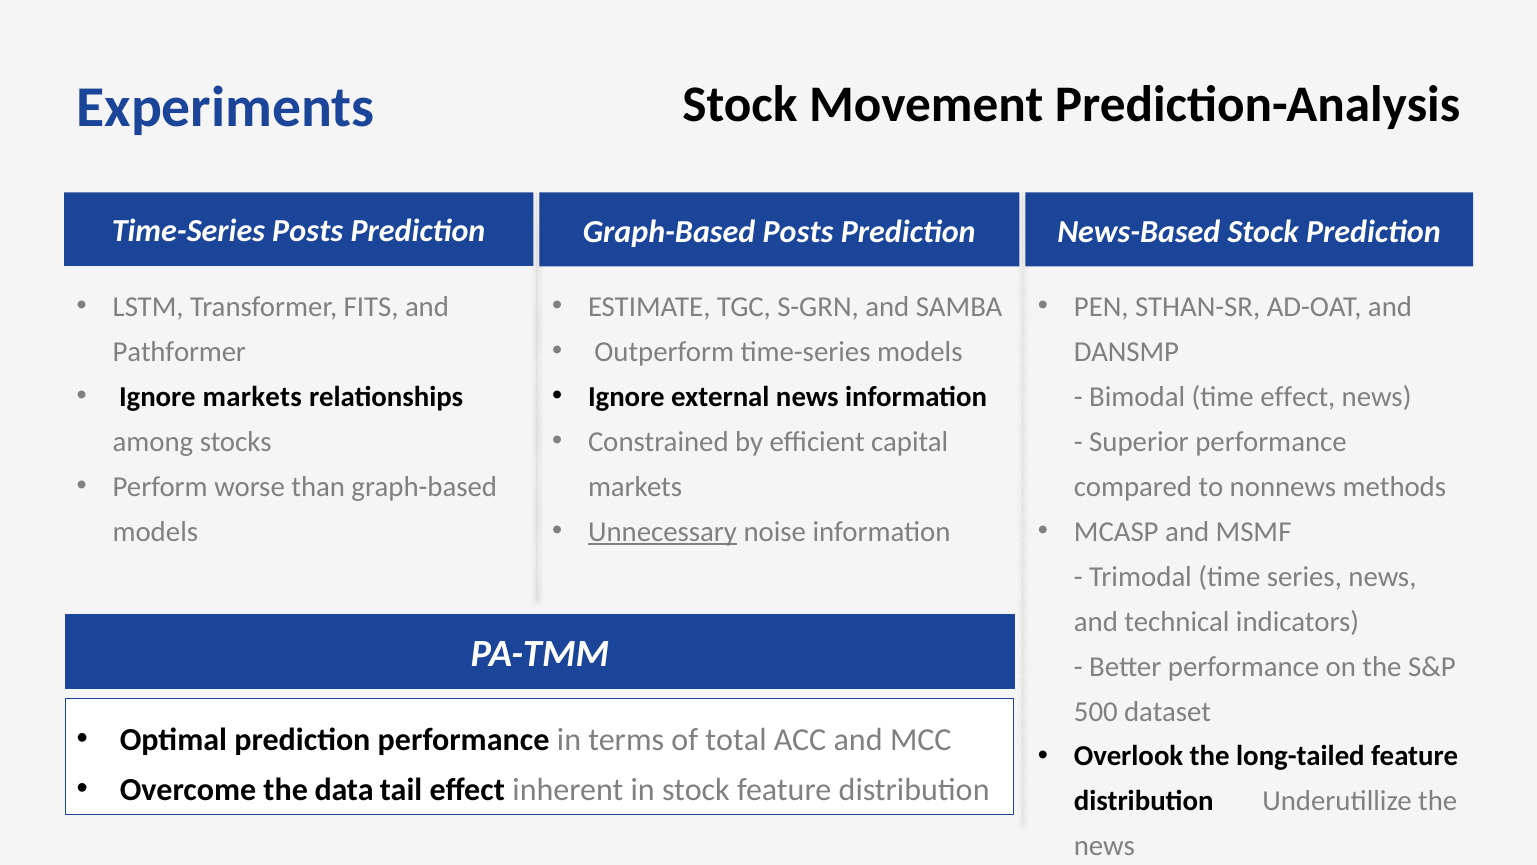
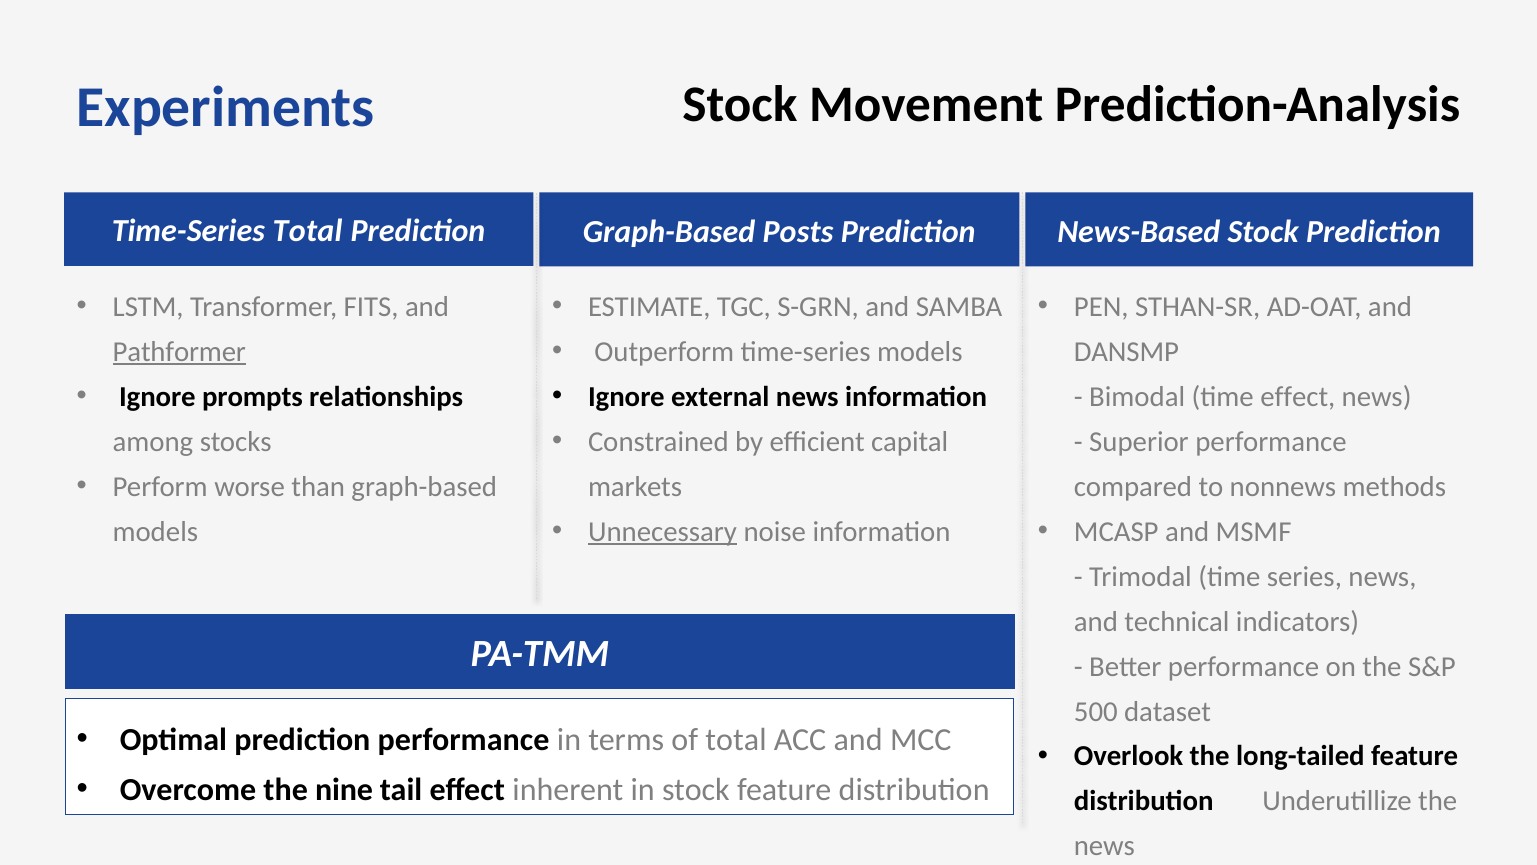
Time-Series Posts: Posts -> Total
Pathformer underline: none -> present
Ignore markets: markets -> prompts
data: data -> nine
